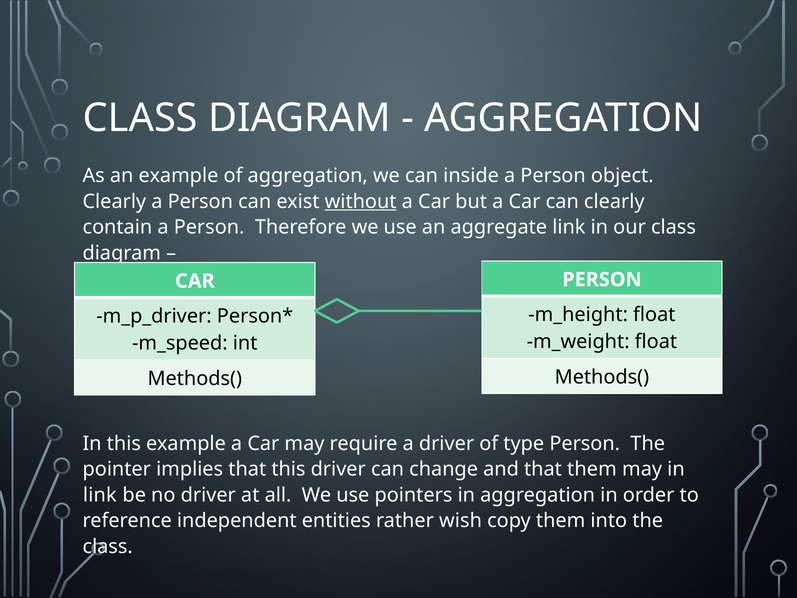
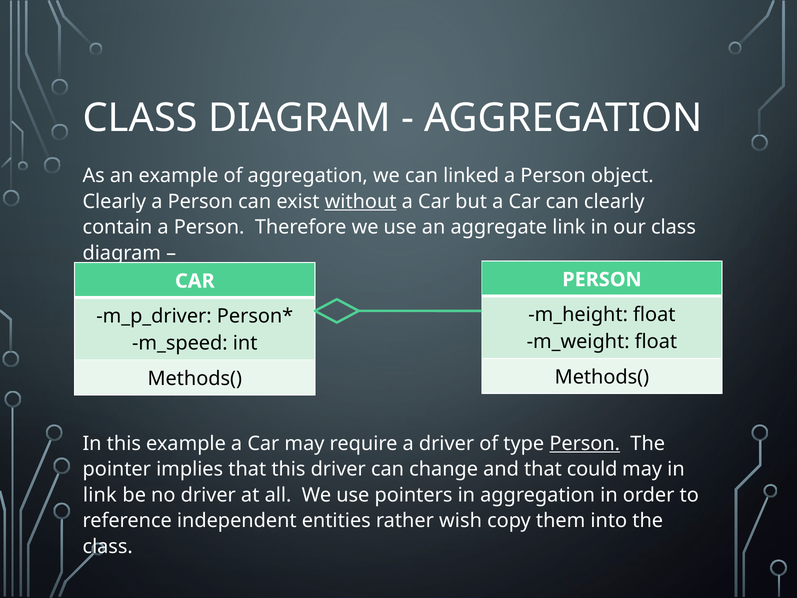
inside: inside -> linked
Person at (585, 443) underline: none -> present
that them: them -> could
